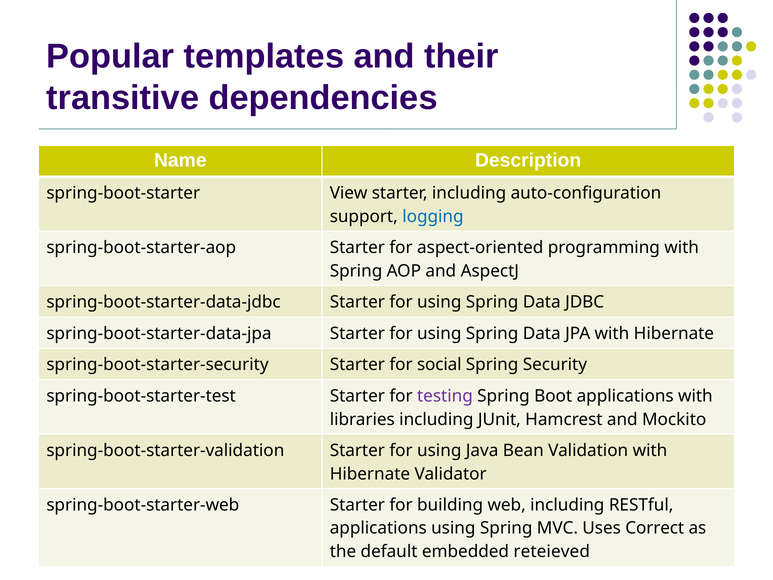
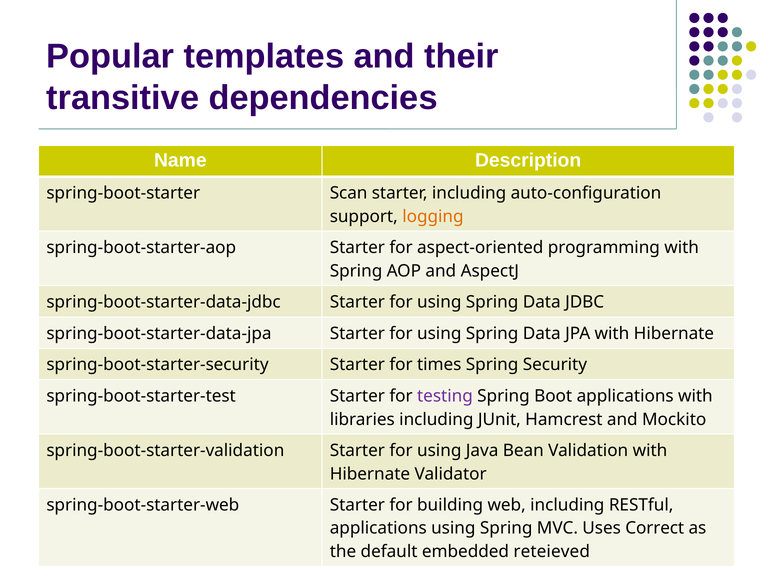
View: View -> Scan
logging colour: blue -> orange
social: social -> times
